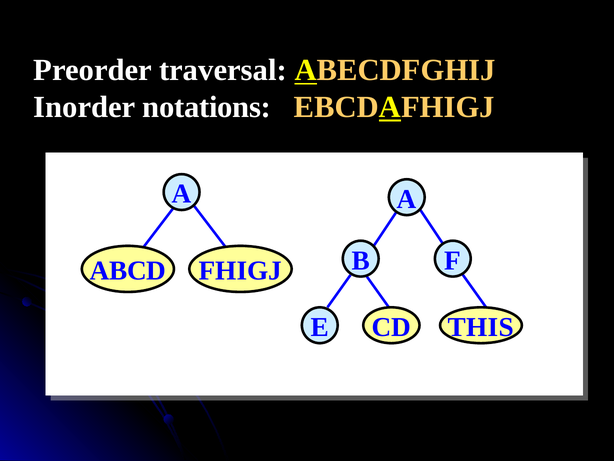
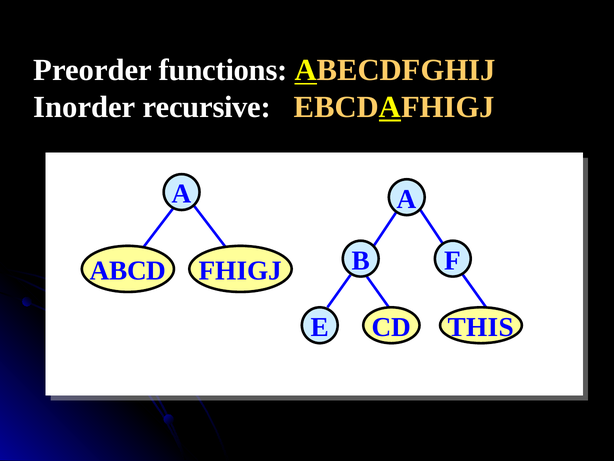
traversal: traversal -> functions
notations: notations -> recursive
